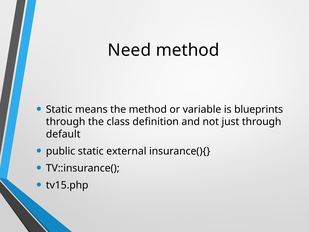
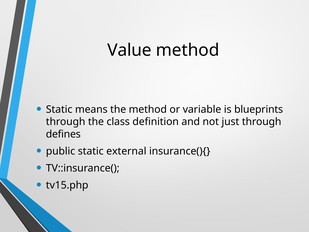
Need: Need -> Value
default: default -> defines
